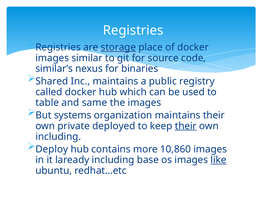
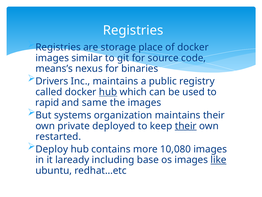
storage underline: present -> none
similar’s: similar’s -> means’s
Shared: Shared -> Drivers
hub at (108, 92) underline: none -> present
table: table -> rapid
including at (58, 136): including -> restarted
10,860: 10,860 -> 10,080
